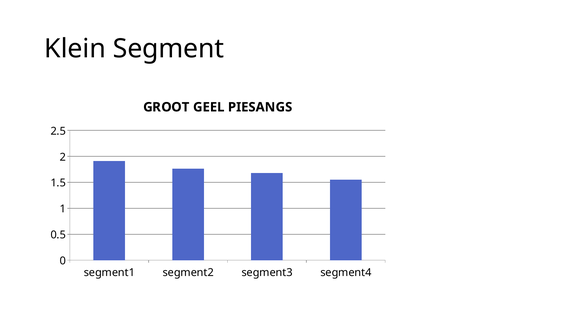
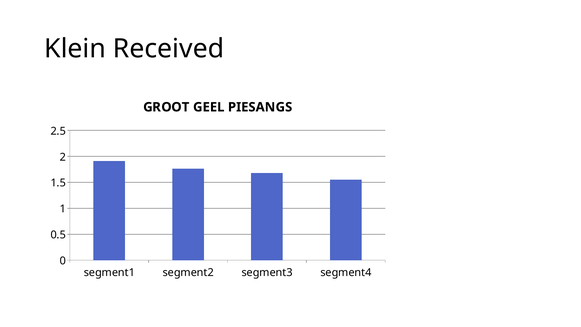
Segment: Segment -> Received
